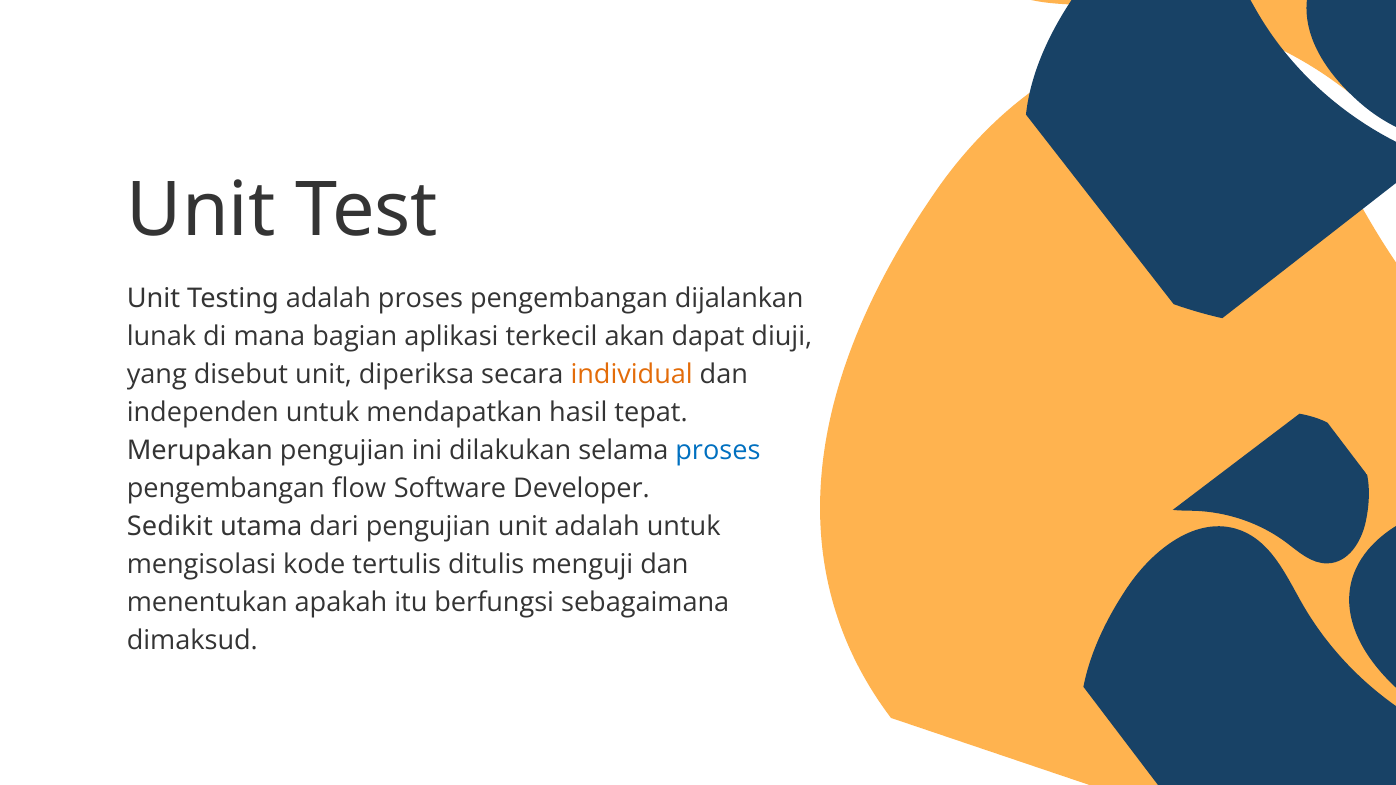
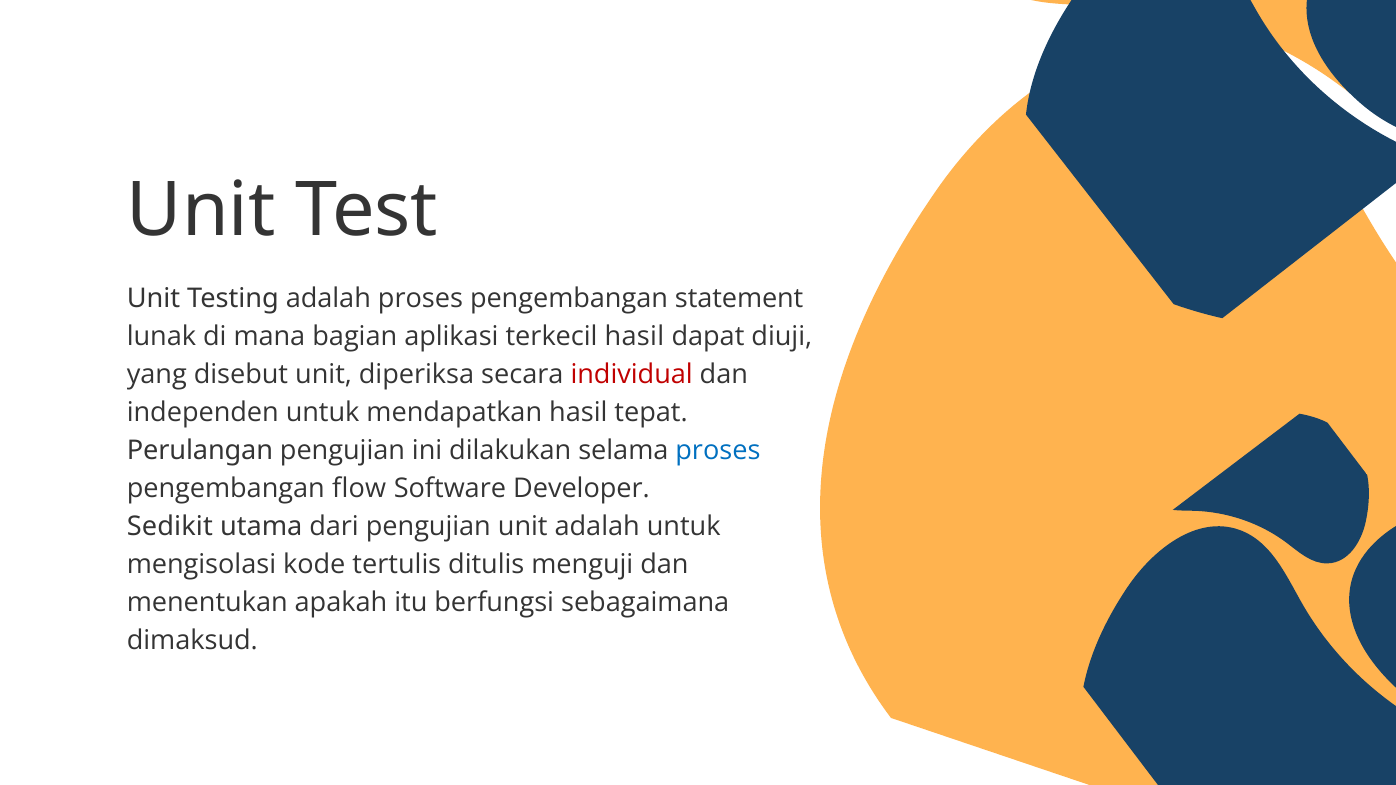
dijalankan: dijalankan -> statement
terkecil akan: akan -> hasil
individual colour: orange -> red
Merupakan: Merupakan -> Perulangan
